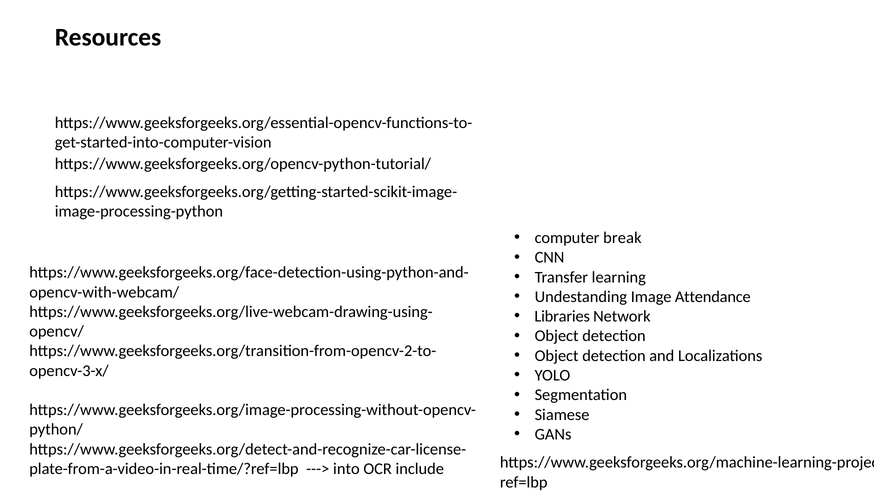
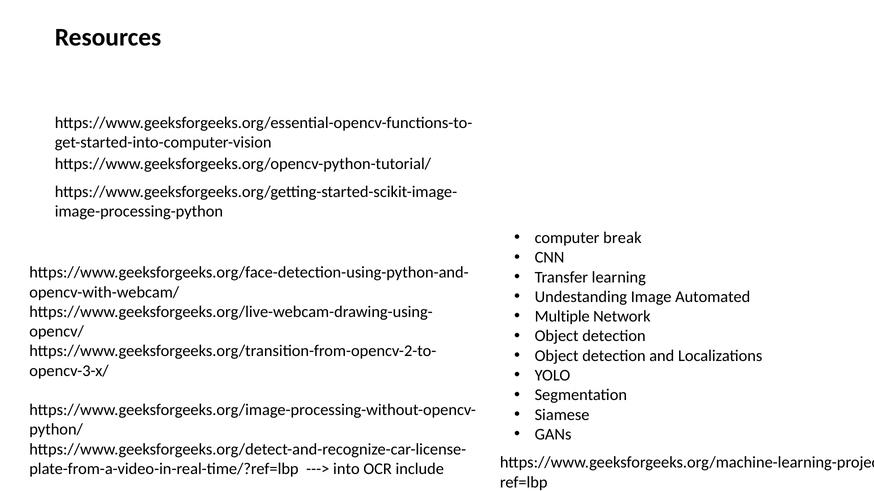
Attendance: Attendance -> Automated
Libraries: Libraries -> Multiple
